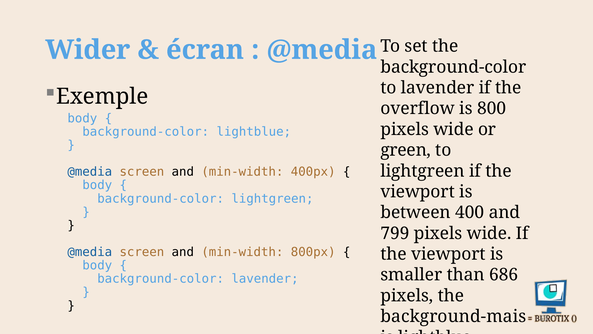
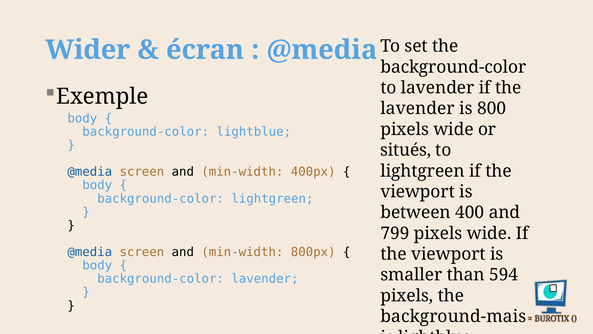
overflow at (418, 108): overflow -> lavender
green: green -> situés
686: 686 -> 594
